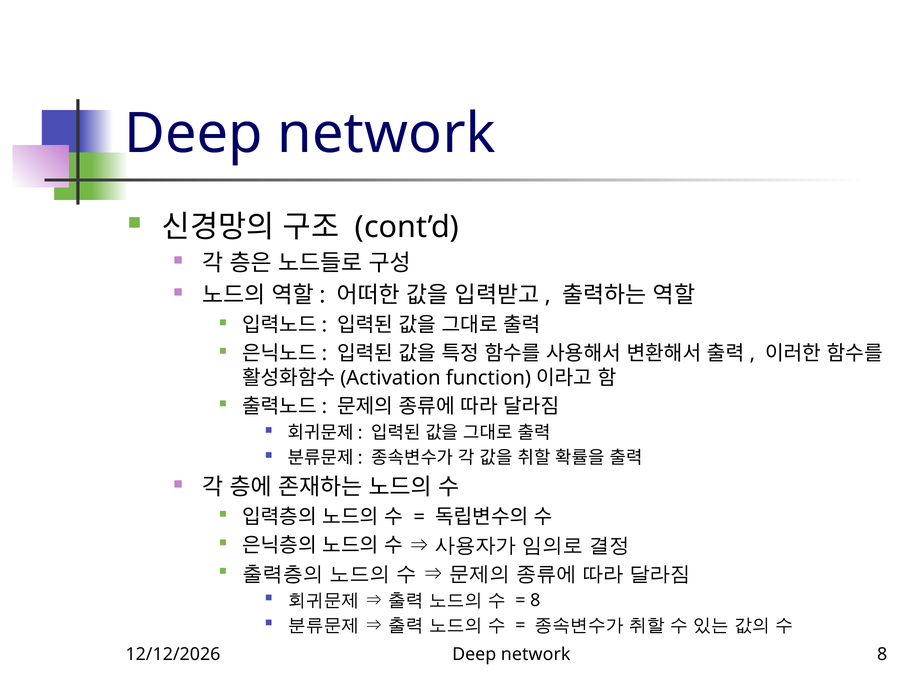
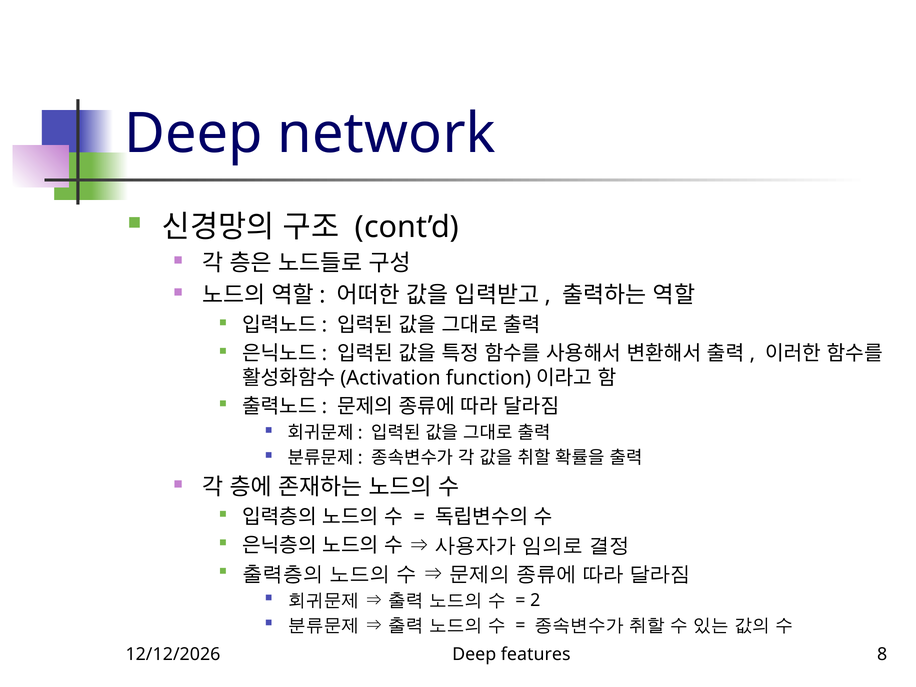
8 at (535, 600): 8 -> 2
network at (536, 654): network -> features
